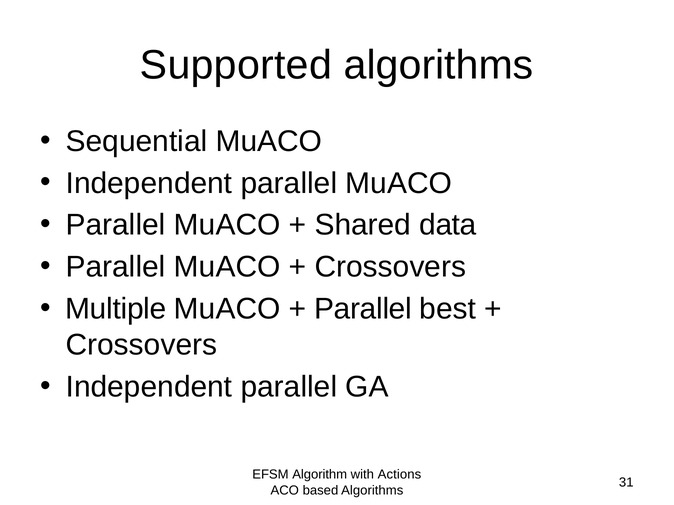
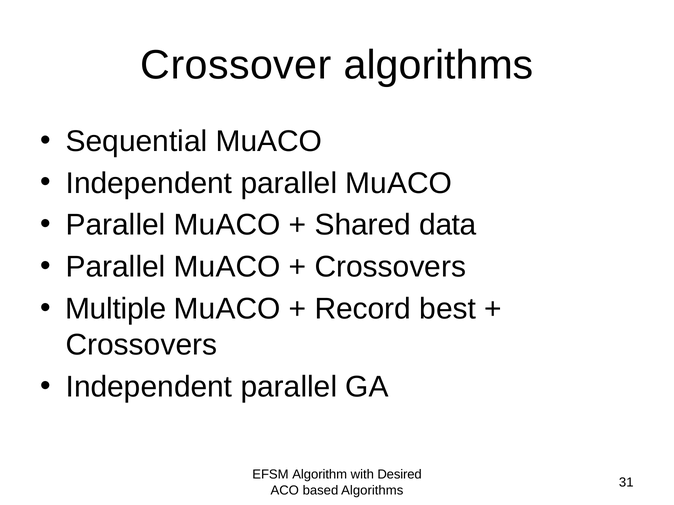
Supported: Supported -> Crossover
Parallel at (363, 309): Parallel -> Record
Actions: Actions -> Desired
